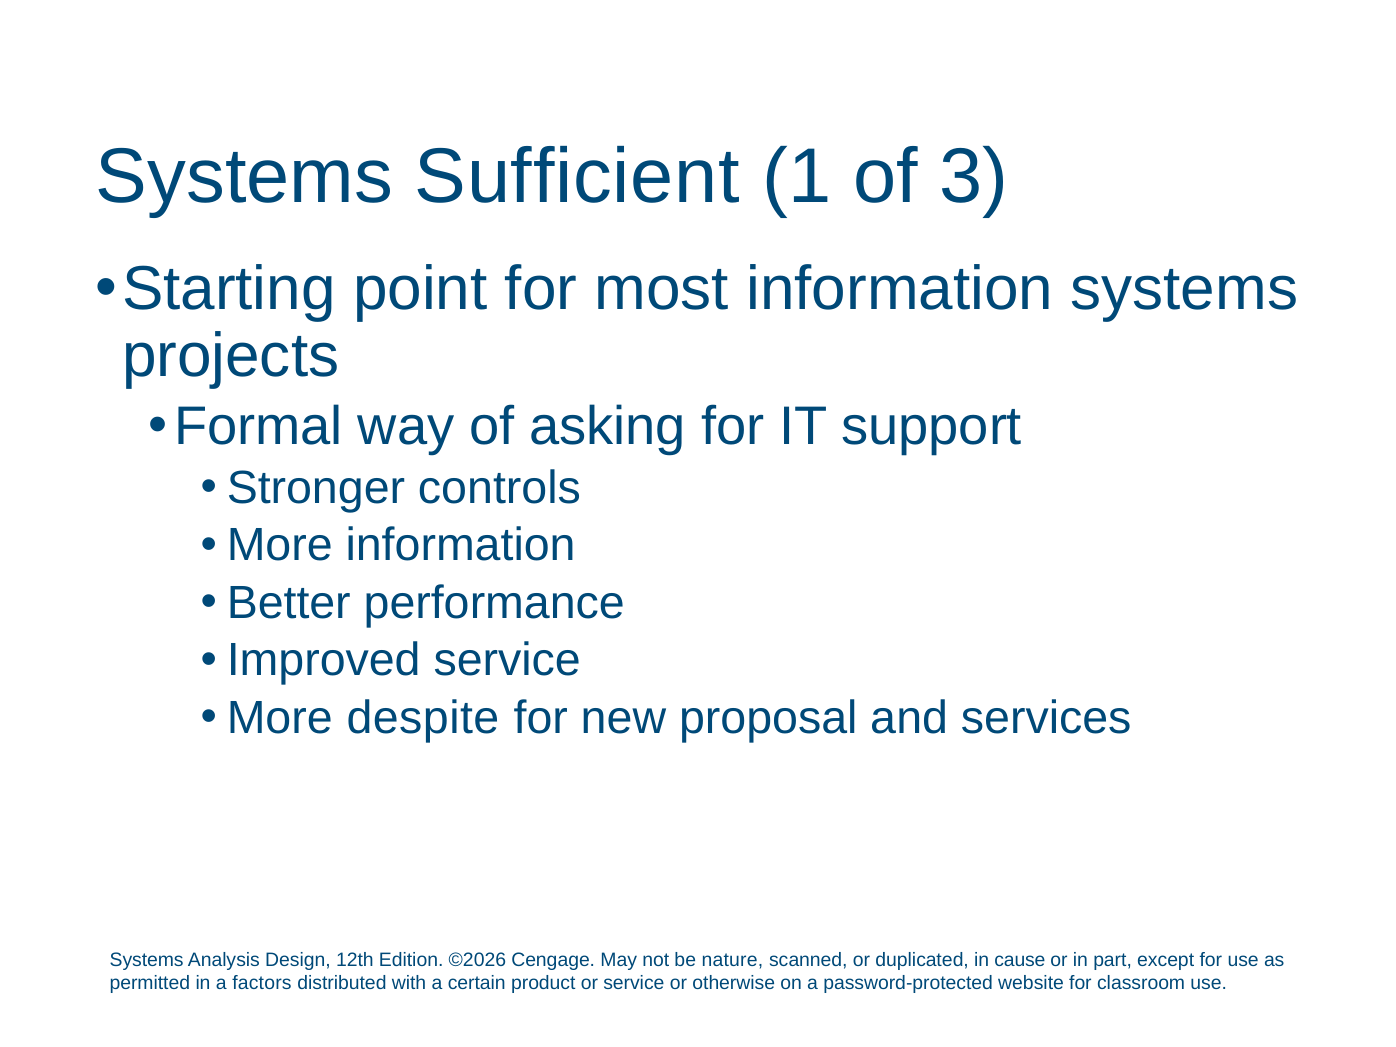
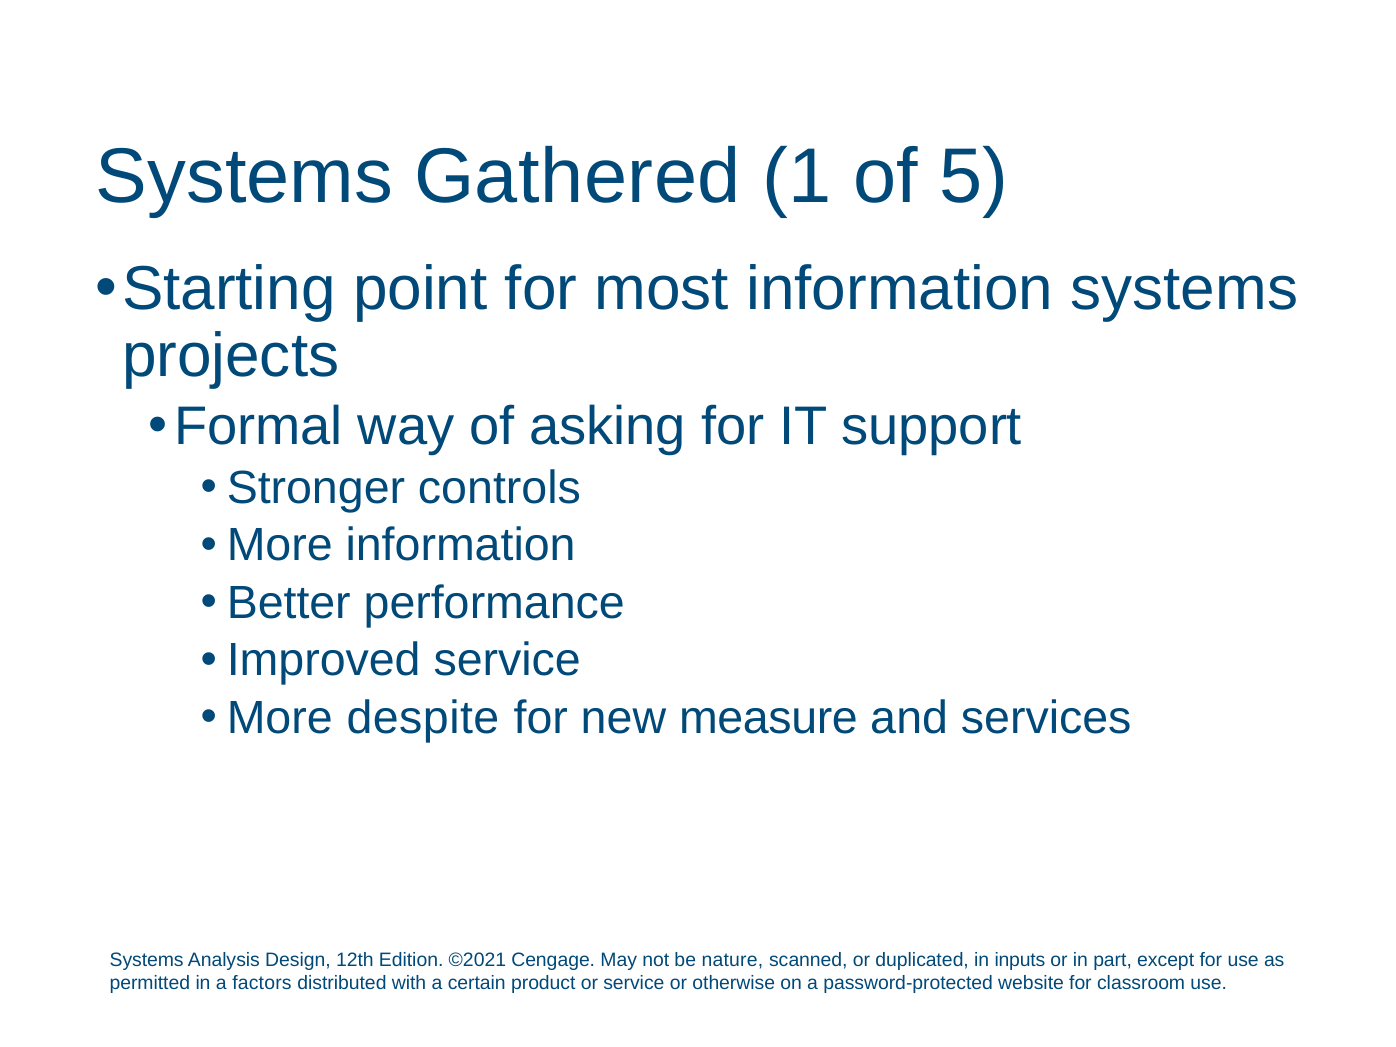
Sufficient: Sufficient -> Gathered
3: 3 -> 5
proposal: proposal -> measure
©2026: ©2026 -> ©2021
cause: cause -> inputs
